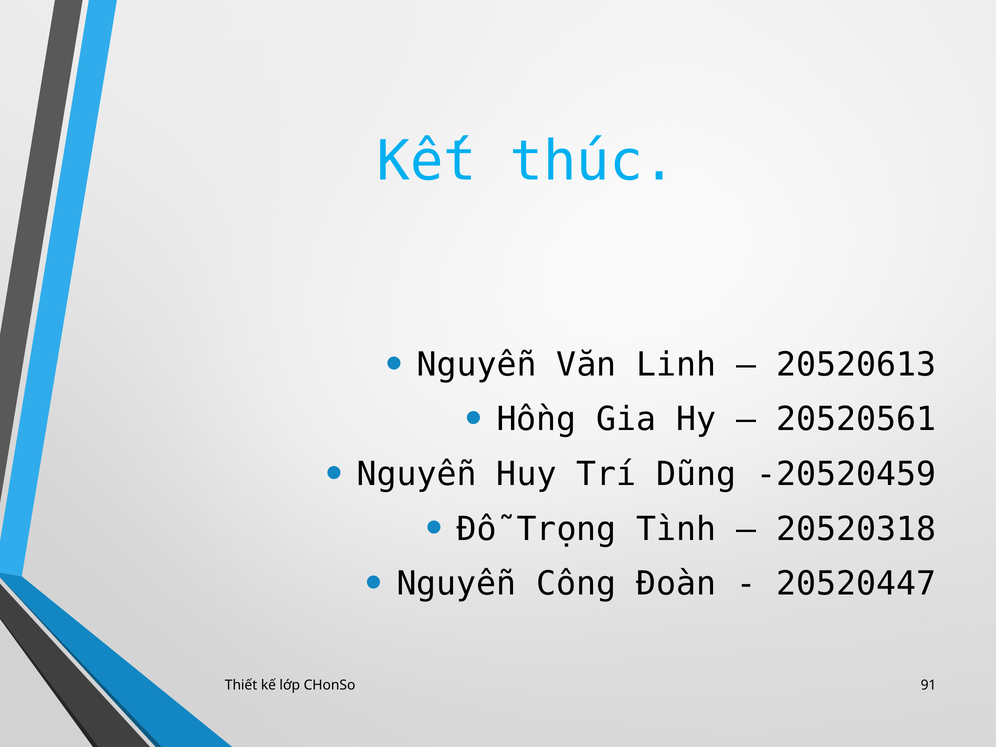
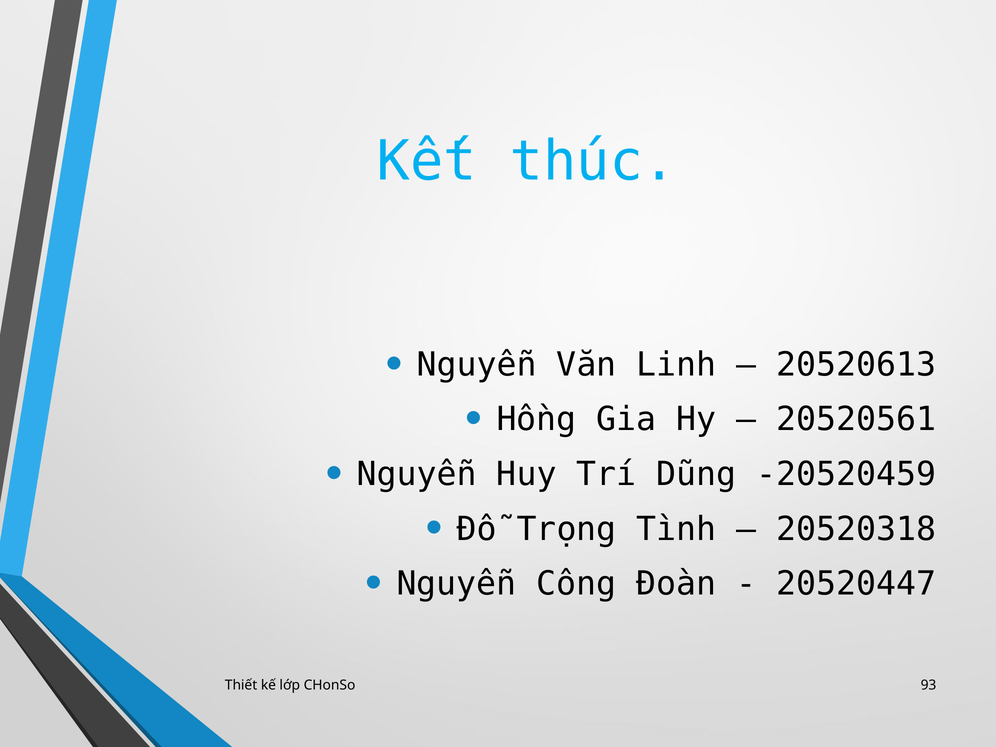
91: 91 -> 93
